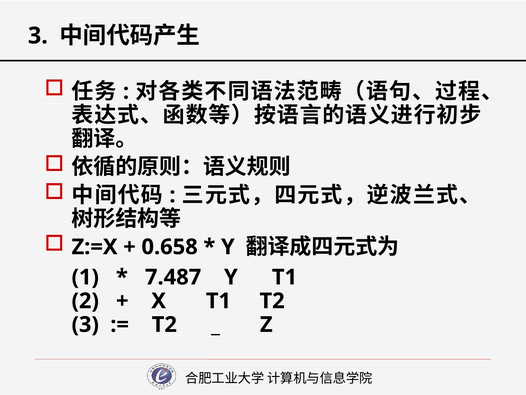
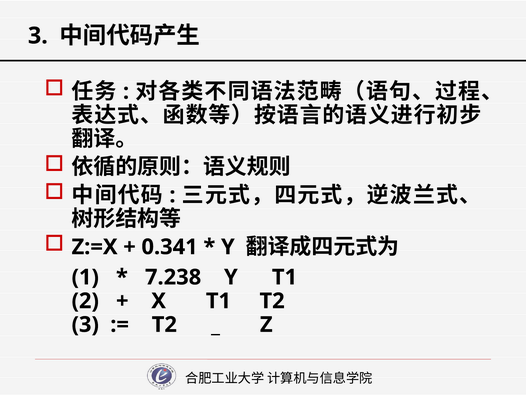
0.658: 0.658 -> 0.341
7.487: 7.487 -> 7.238
